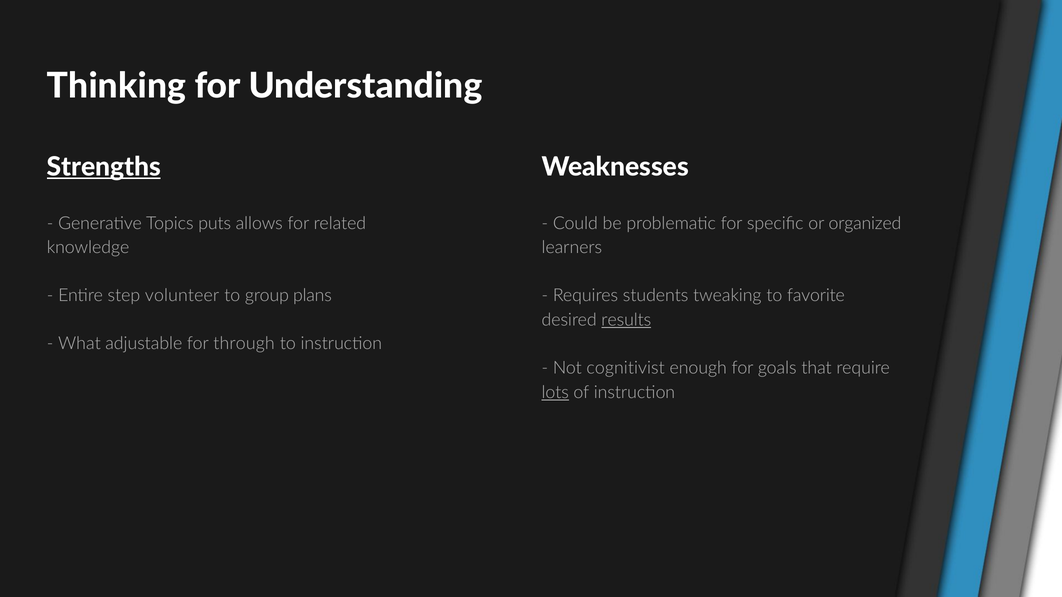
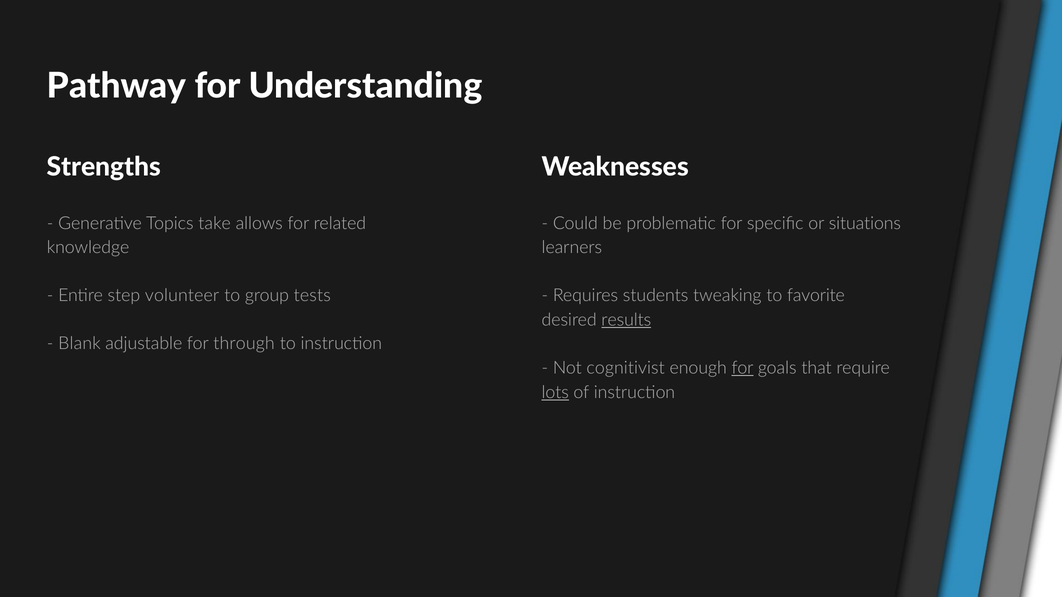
Thinking: Thinking -> Pathway
Strengths underline: present -> none
puts: puts -> take
organized: organized -> situations
plans: plans -> tests
What: What -> Blank
for at (743, 368) underline: none -> present
